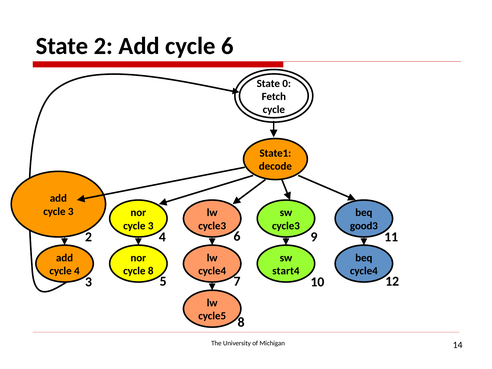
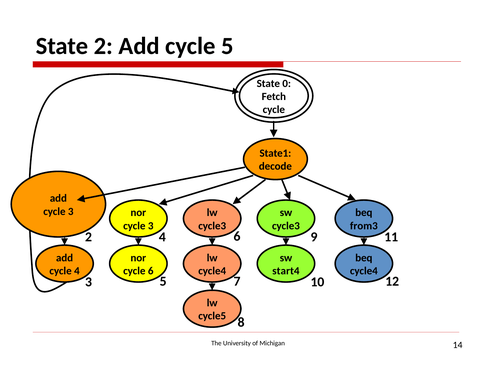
cycle 6: 6 -> 5
good3: good3 -> from3
cycle 8: 8 -> 6
